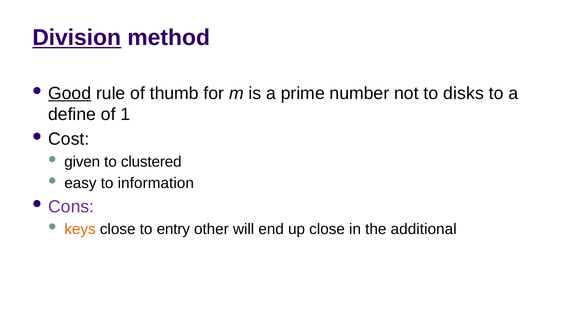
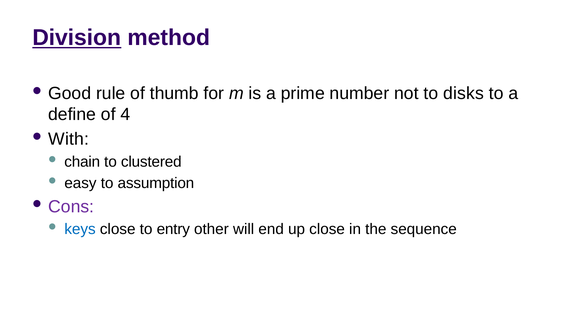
Good underline: present -> none
1: 1 -> 4
Cost: Cost -> With
given: given -> chain
information: information -> assumption
keys colour: orange -> blue
additional: additional -> sequence
